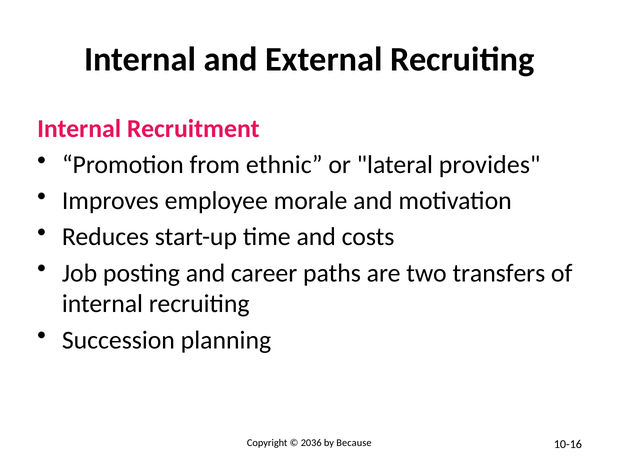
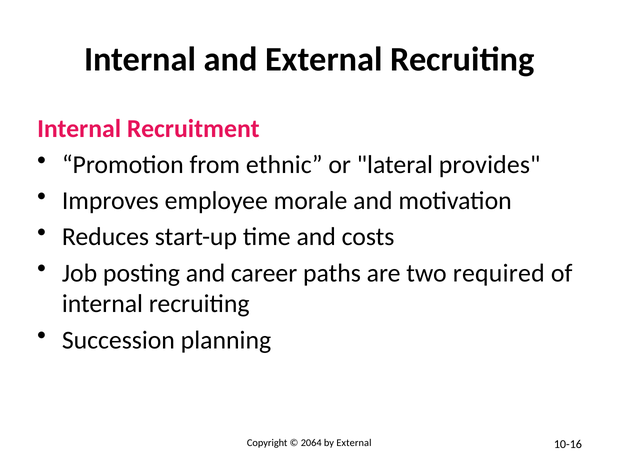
transfers: transfers -> required
2036: 2036 -> 2064
by Because: Because -> External
